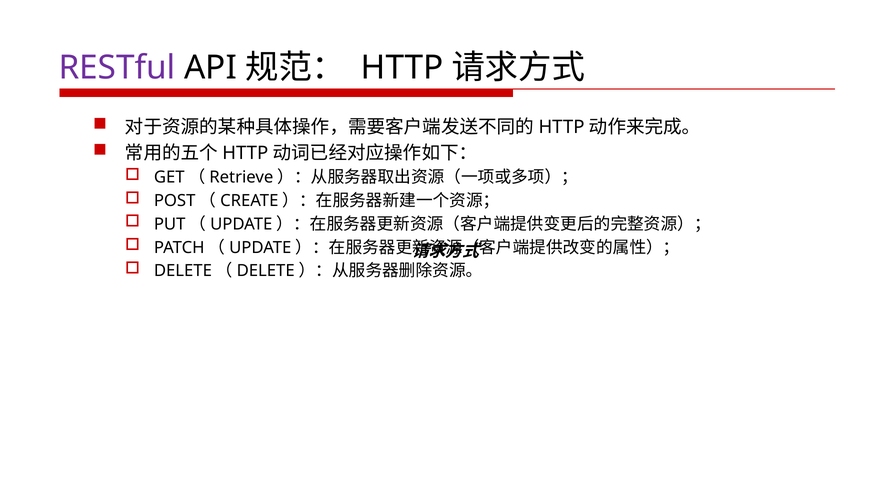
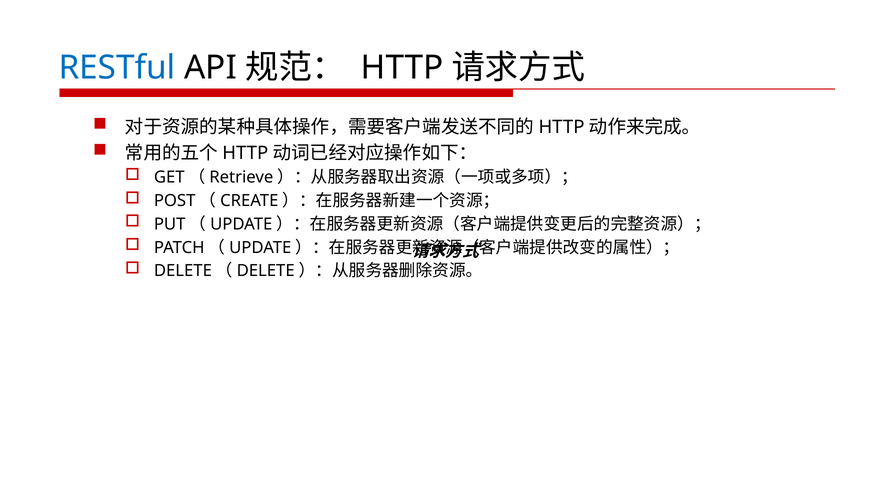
RESTful colour: purple -> blue
